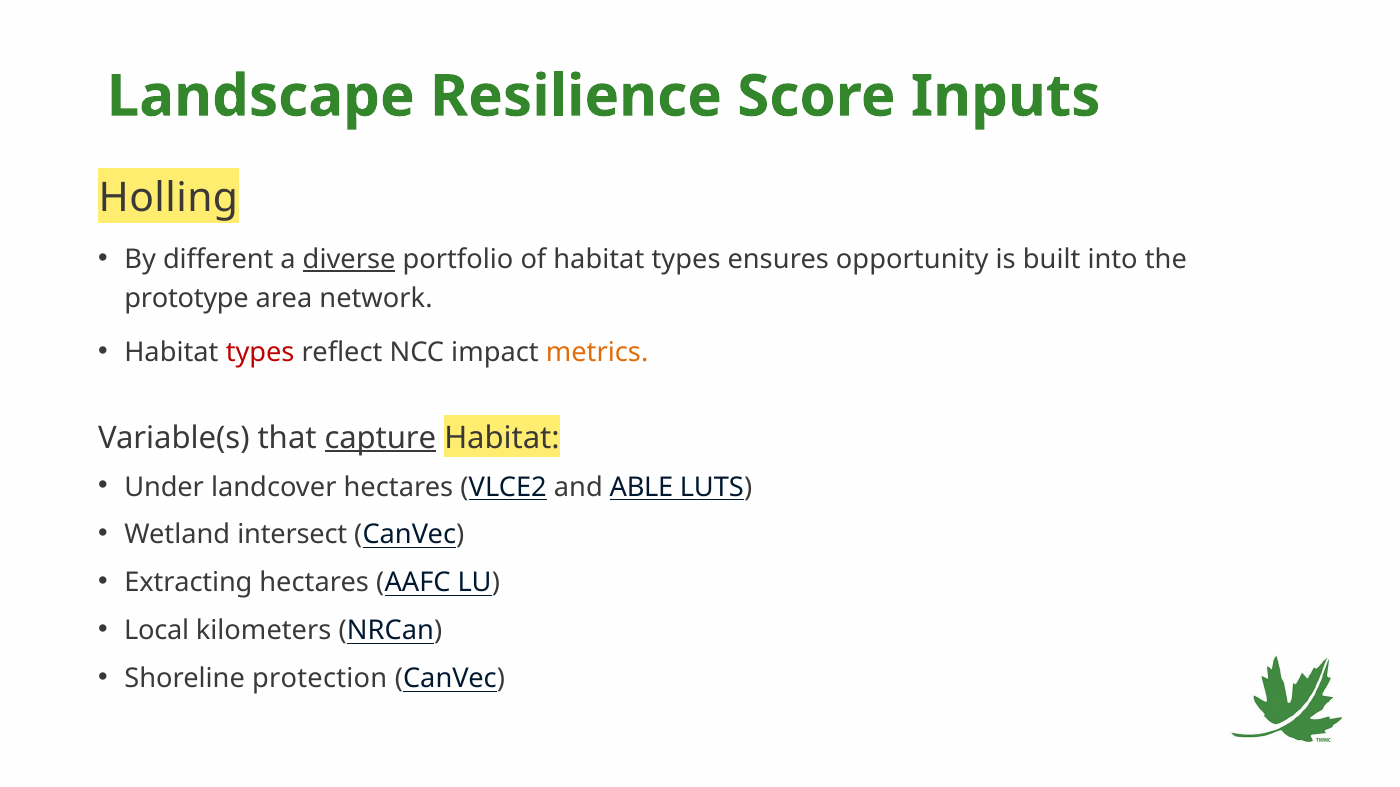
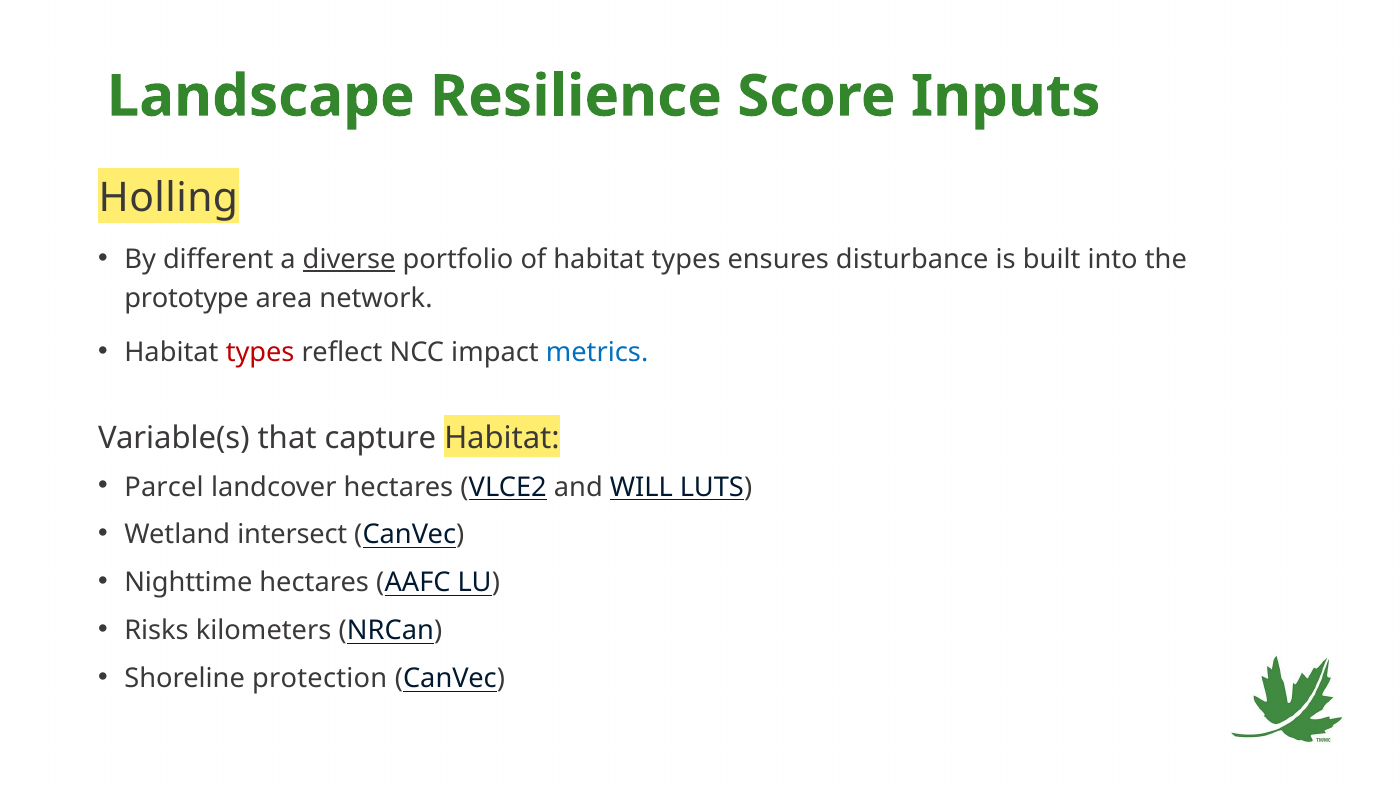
opportunity: opportunity -> disturbance
metrics colour: orange -> blue
capture underline: present -> none
Under: Under -> Parcel
ABLE: ABLE -> WILL
Extracting: Extracting -> Nighttime
Local: Local -> Risks
